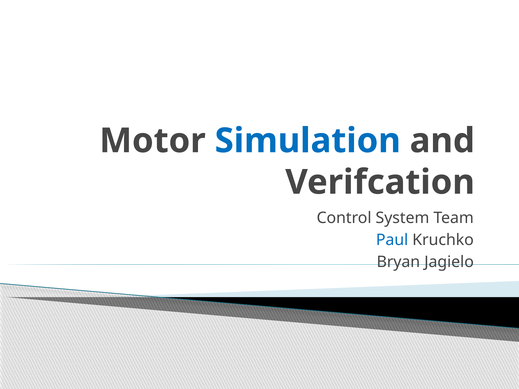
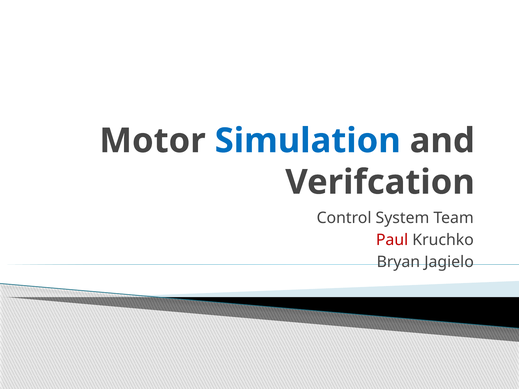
Paul colour: blue -> red
